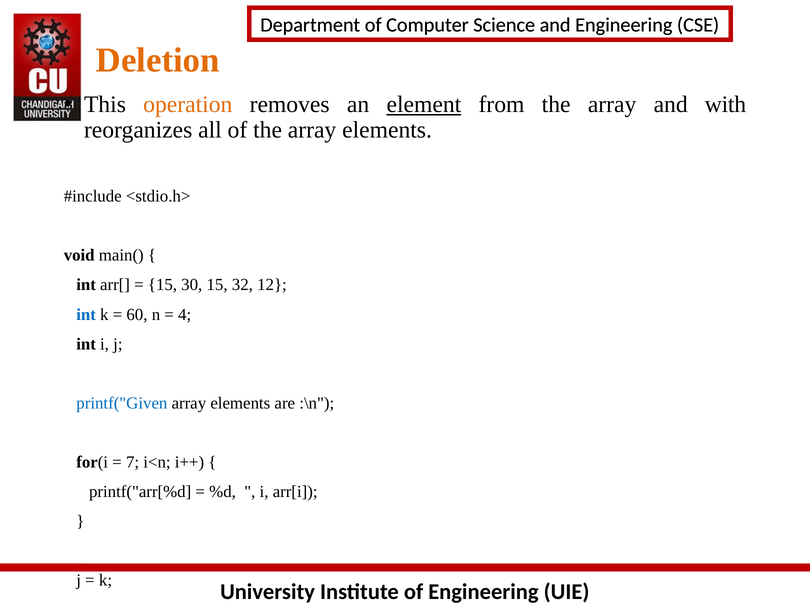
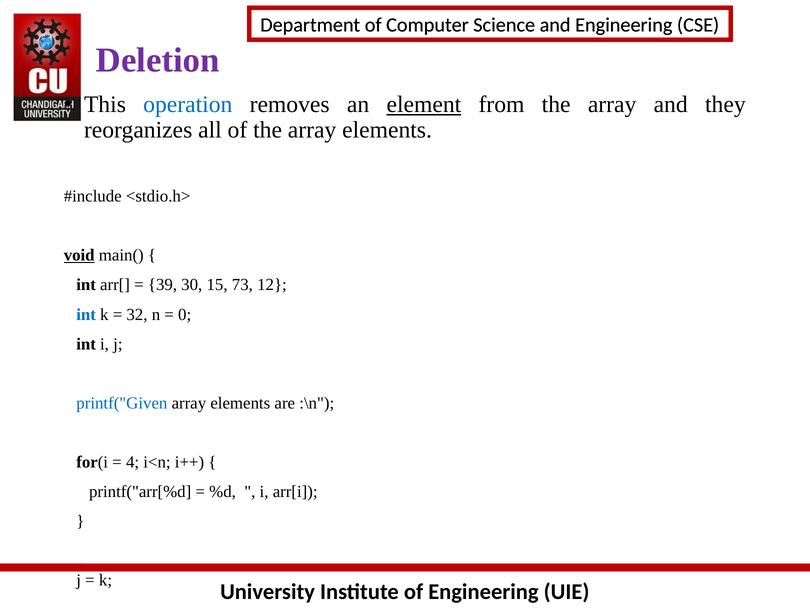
Deletion colour: orange -> purple
operation colour: orange -> blue
with: with -> they
void underline: none -> present
15 at (163, 285): 15 -> 39
32: 32 -> 73
60: 60 -> 32
4: 4 -> 0
7: 7 -> 4
